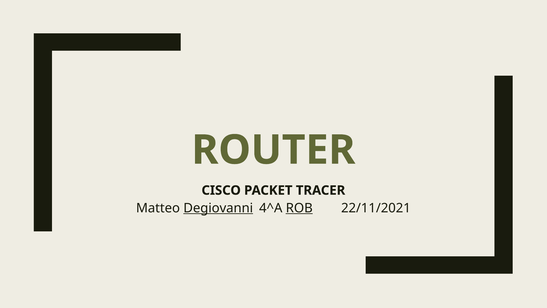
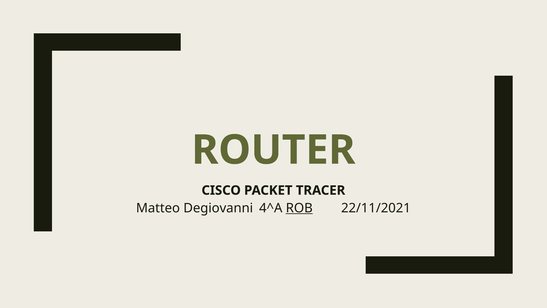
Degiovanni underline: present -> none
